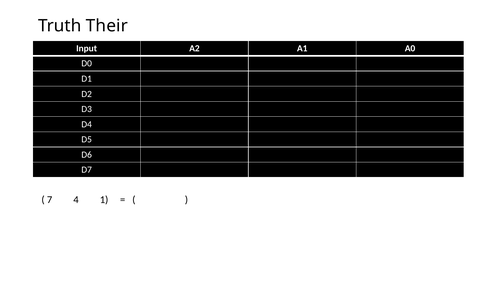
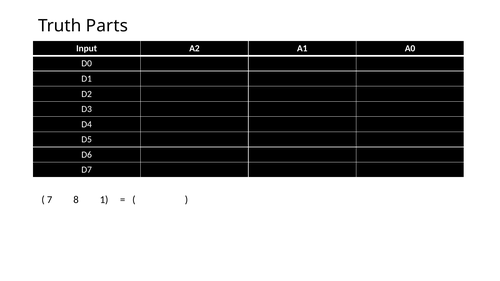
Their: Their -> Parts
4: 4 -> 8
